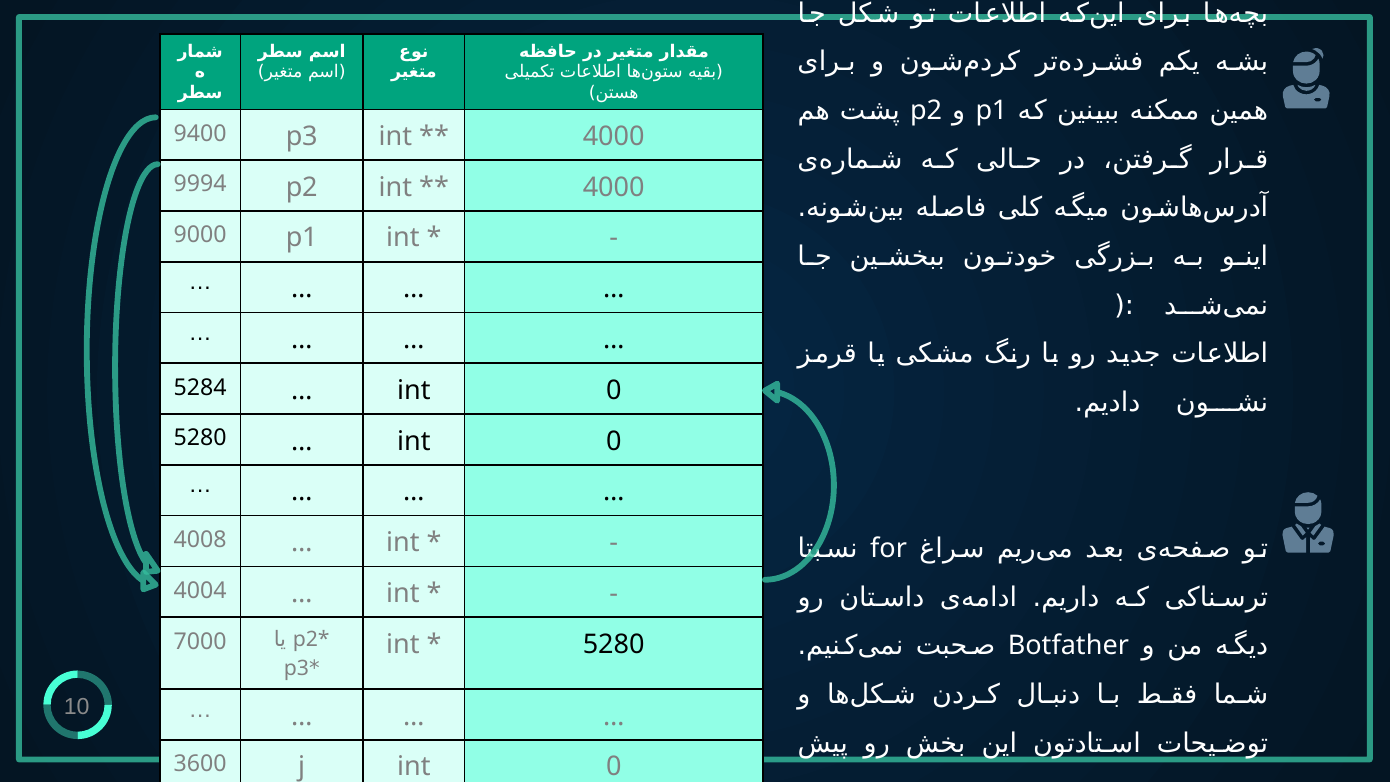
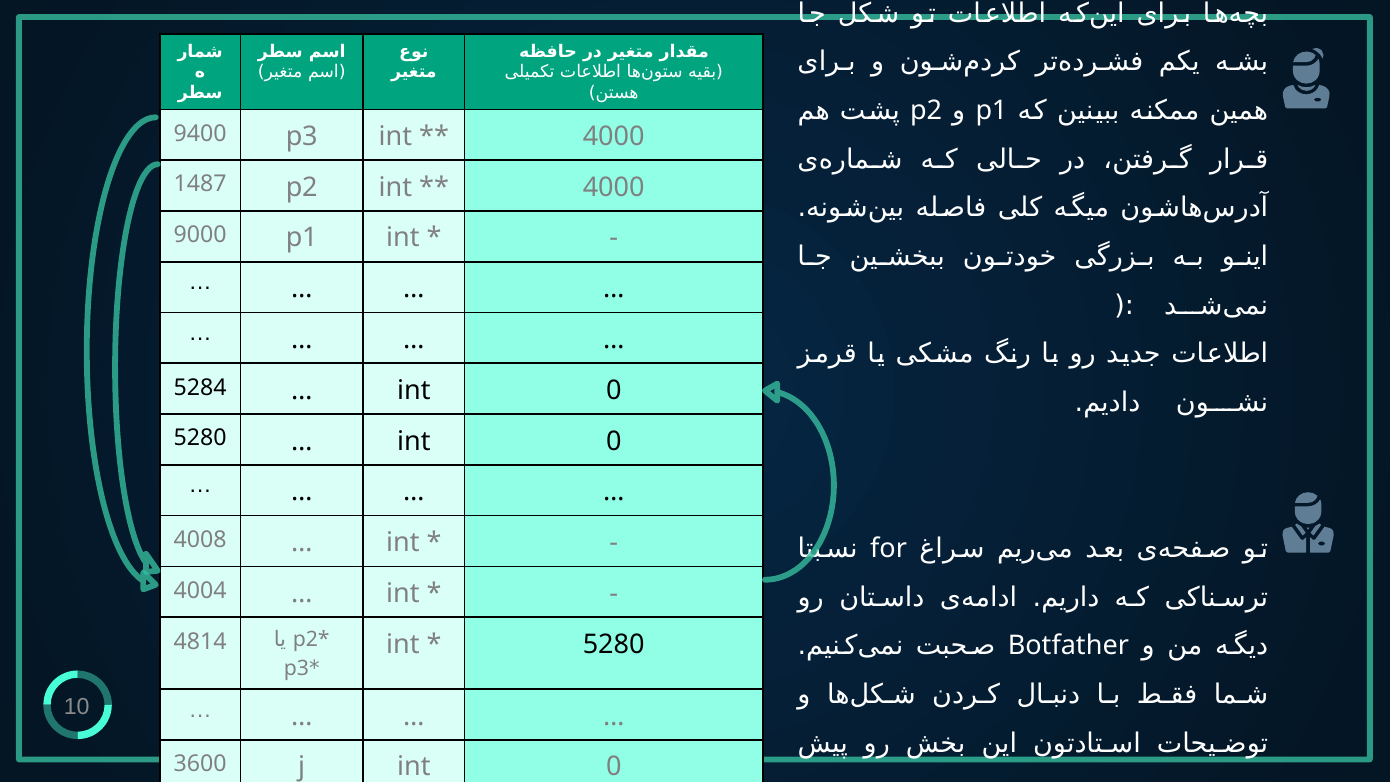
9994: 9994 -> 1487
7000: 7000 -> 4814
